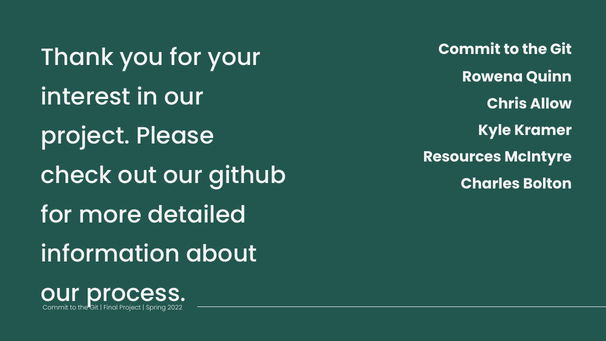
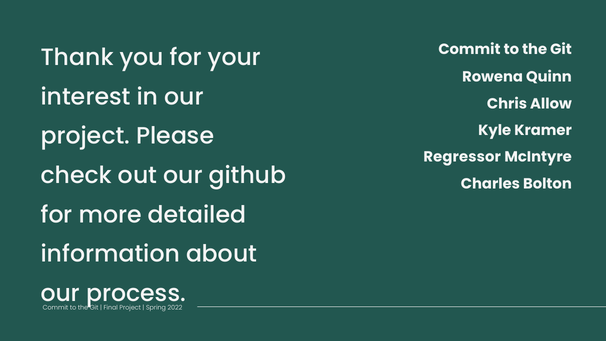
Resources: Resources -> Regressor
